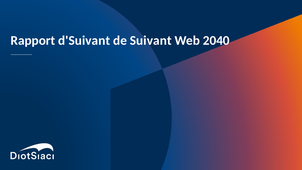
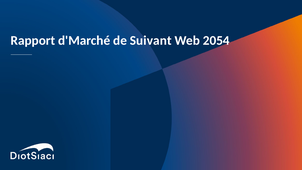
d'Suivant: d'Suivant -> d'Marché
2040: 2040 -> 2054
